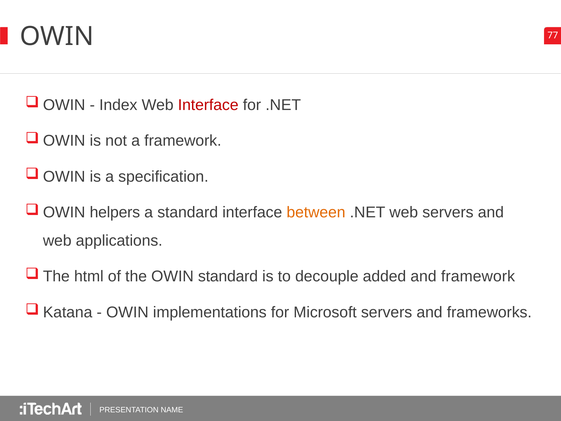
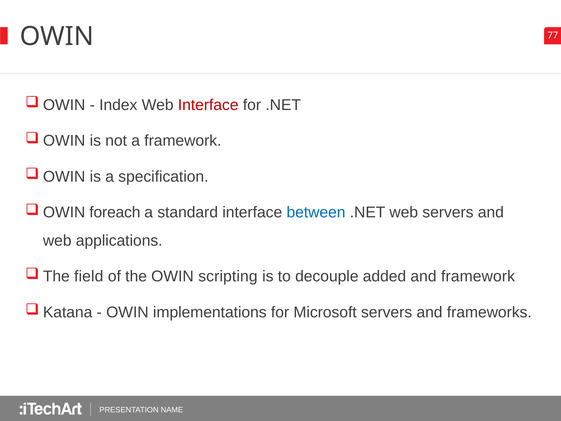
helpers: helpers -> foreach
between colour: orange -> blue
html: html -> field
OWIN standard: standard -> scripting
